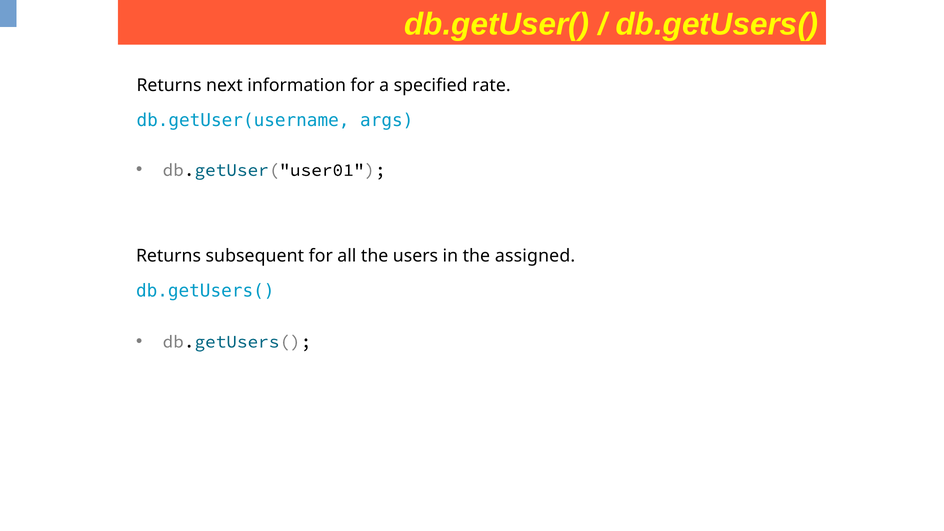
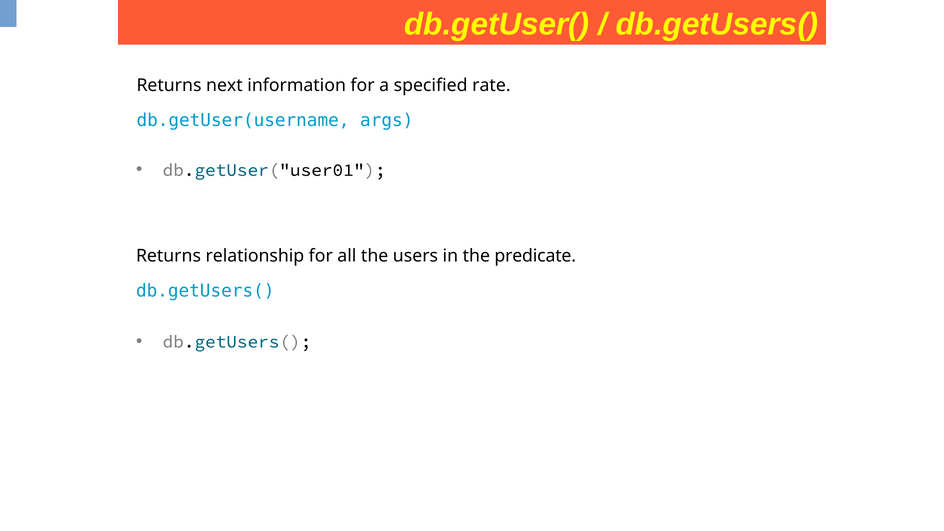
subsequent: subsequent -> relationship
assigned: assigned -> predicate
